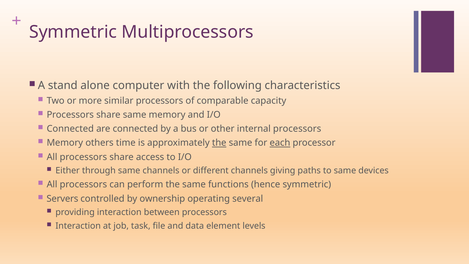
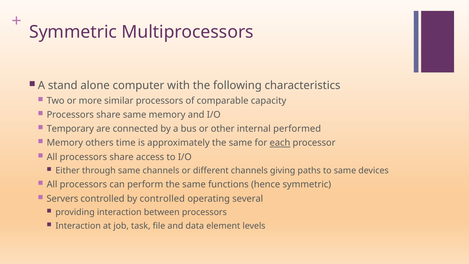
Connected at (70, 129): Connected -> Temporary
internal processors: processors -> performed
the at (219, 143) underline: present -> none
by ownership: ownership -> controlled
